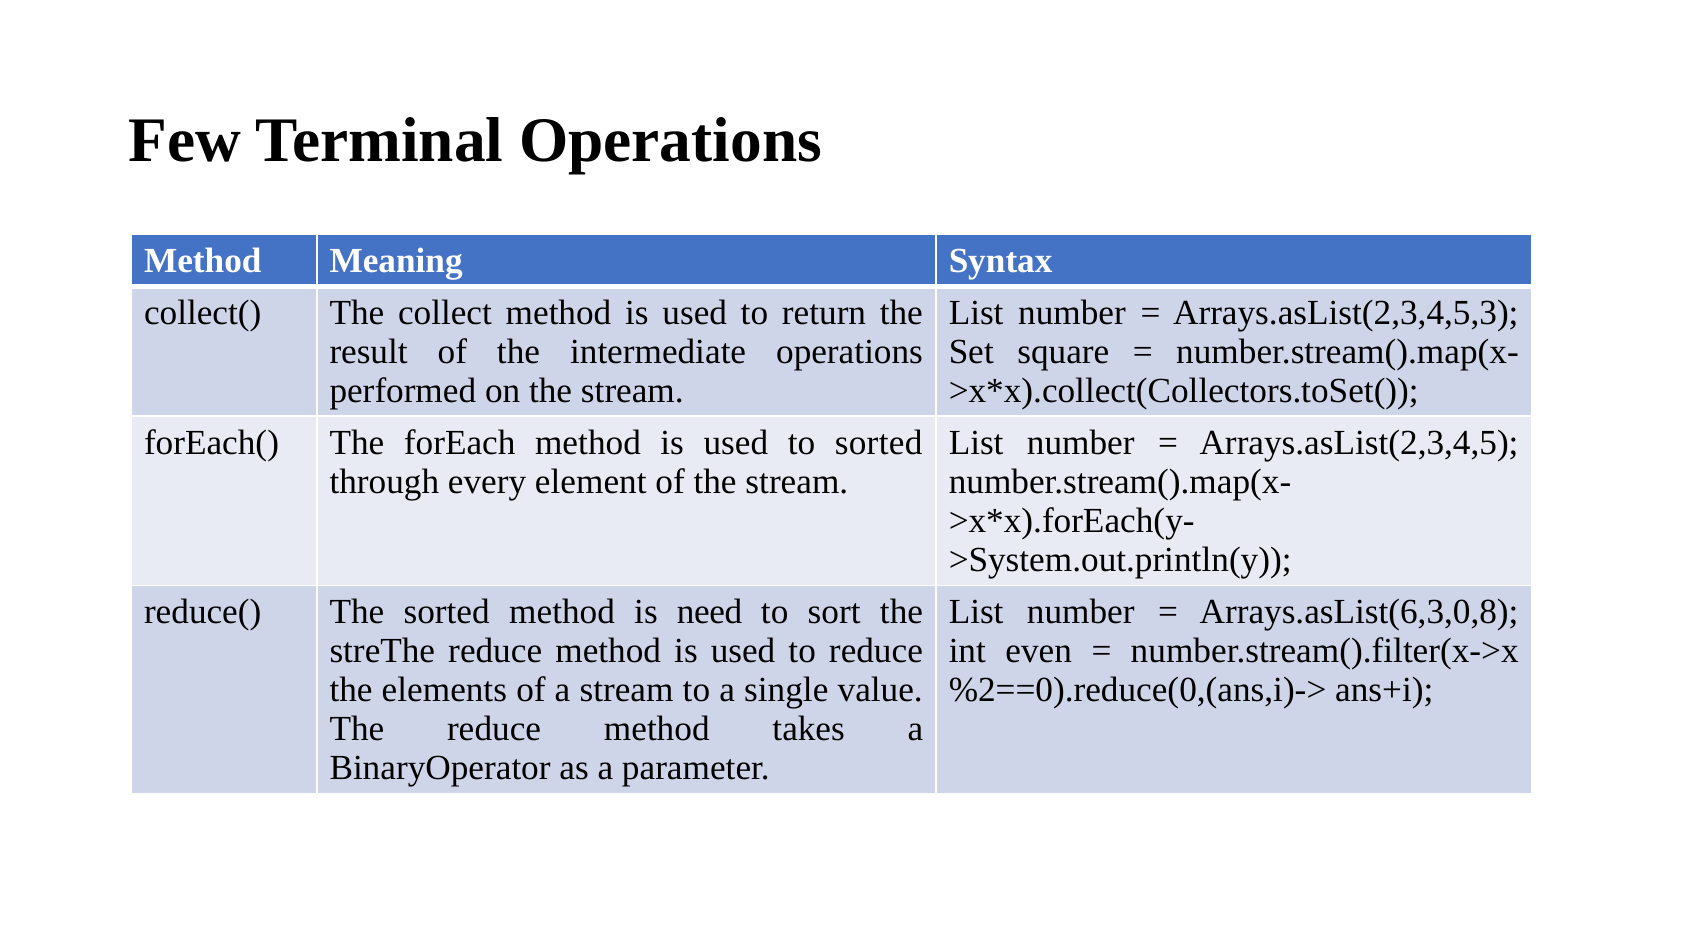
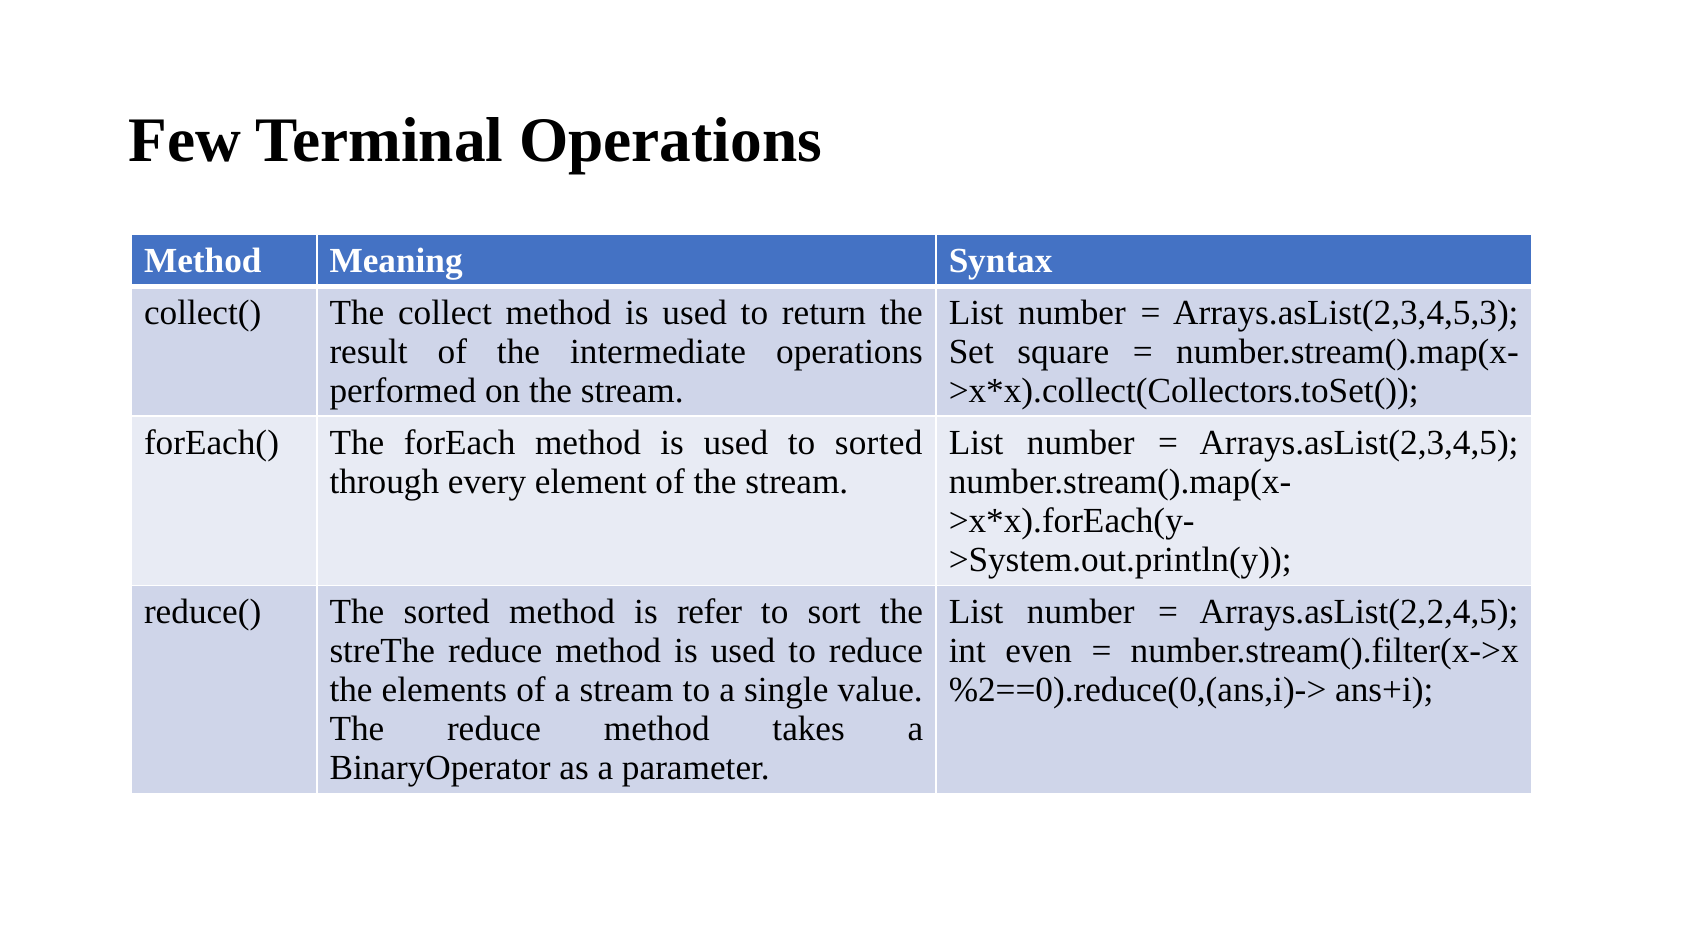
need: need -> refer
Arrays.asList(6,3,0,8: Arrays.asList(6,3,0,8 -> Arrays.asList(2,2,4,5
